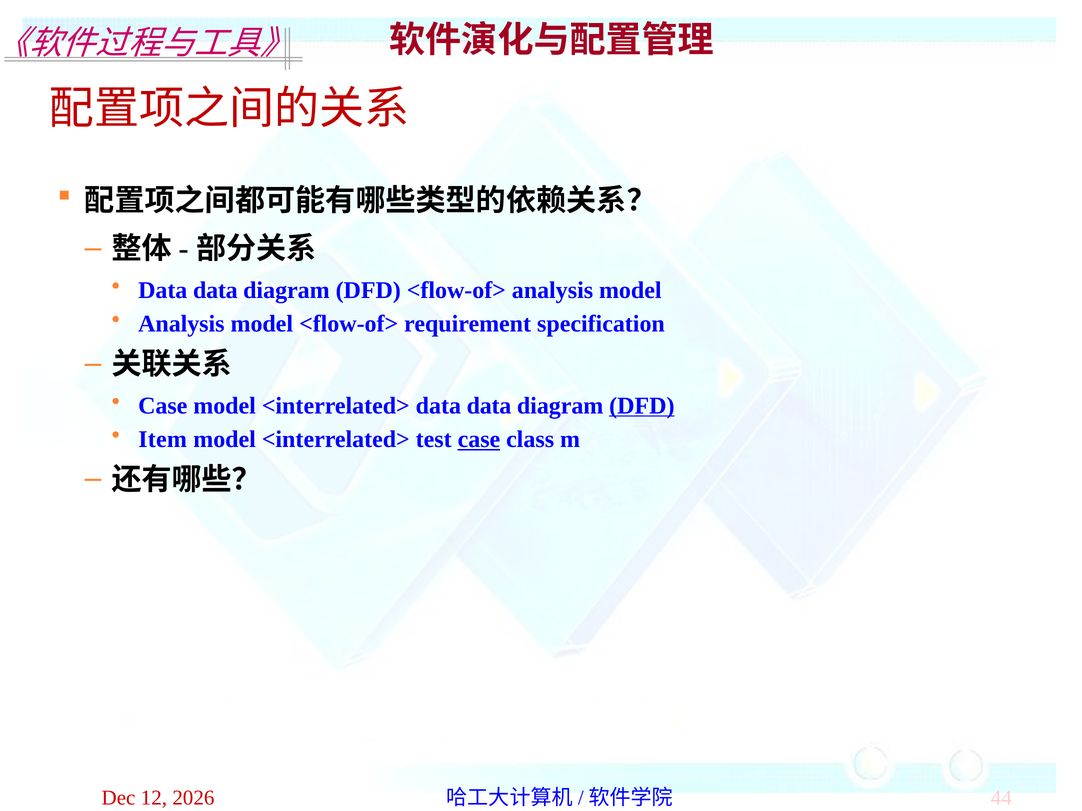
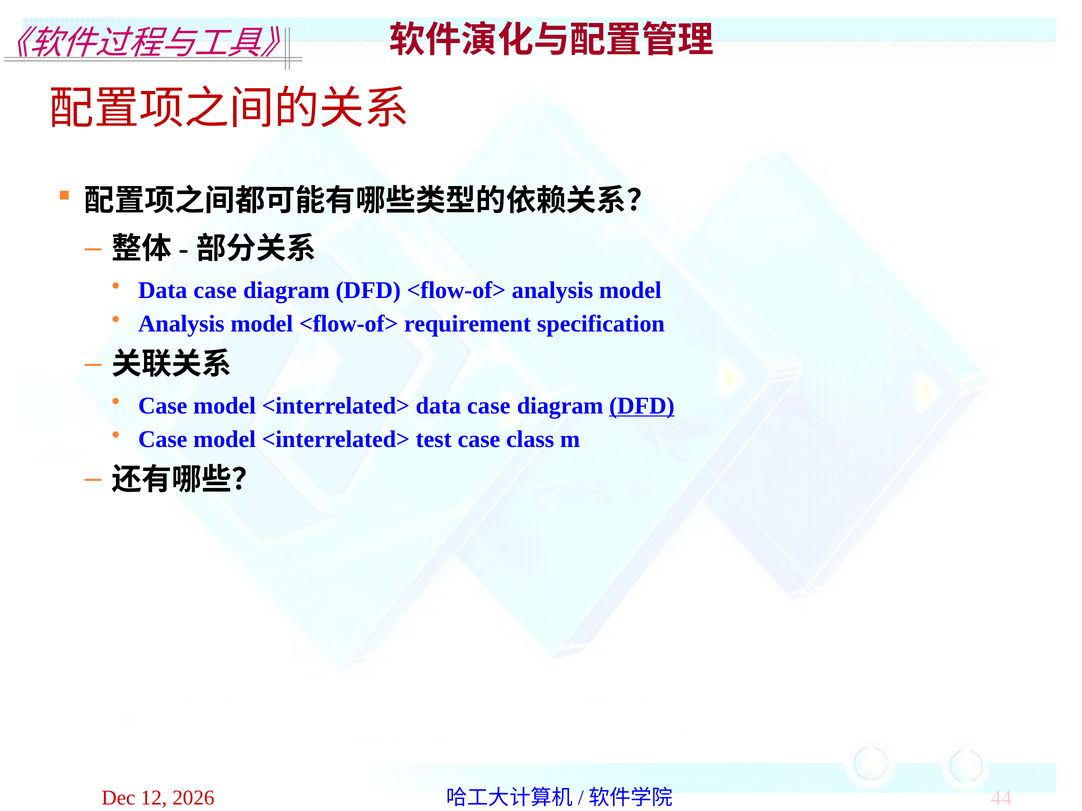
data at (215, 291): data -> case
<interrelated> data data: data -> case
Item at (163, 440): Item -> Case
case at (479, 440) underline: present -> none
